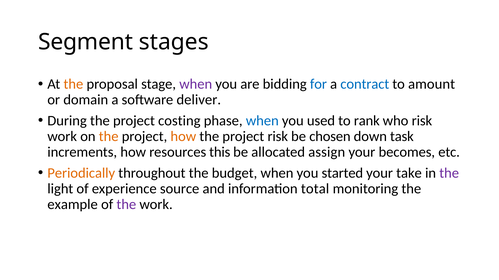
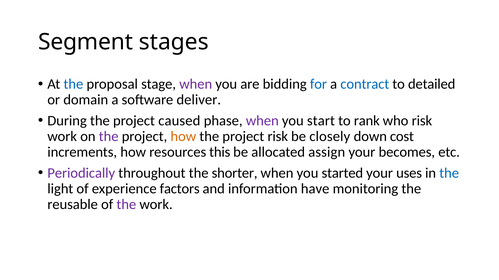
the at (73, 84) colour: orange -> blue
amount: amount -> detailed
costing: costing -> caused
when at (262, 121) colour: blue -> purple
used: used -> start
the at (109, 137) colour: orange -> purple
chosen: chosen -> closely
task: task -> cost
Periodically colour: orange -> purple
budget: budget -> shorter
take: take -> uses
the at (449, 173) colour: purple -> blue
source: source -> factors
total: total -> have
example: example -> reusable
